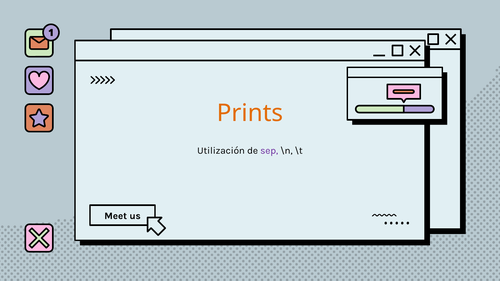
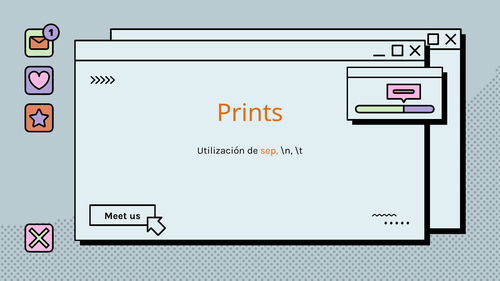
sep colour: purple -> orange
